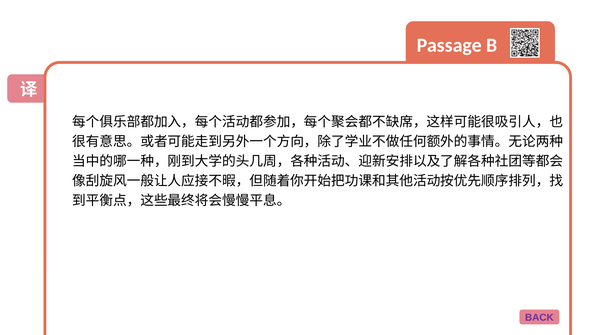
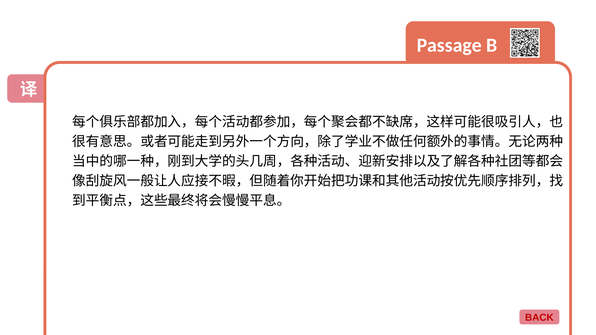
BACK colour: purple -> red
